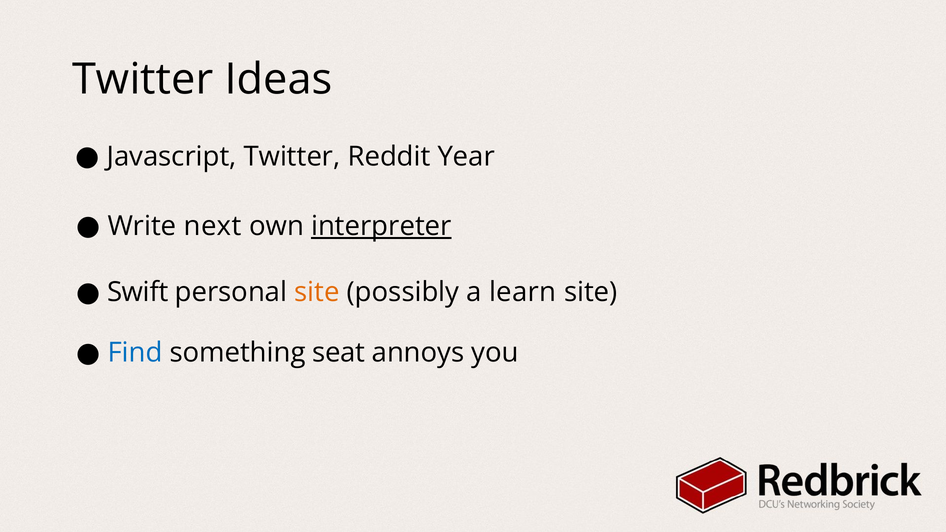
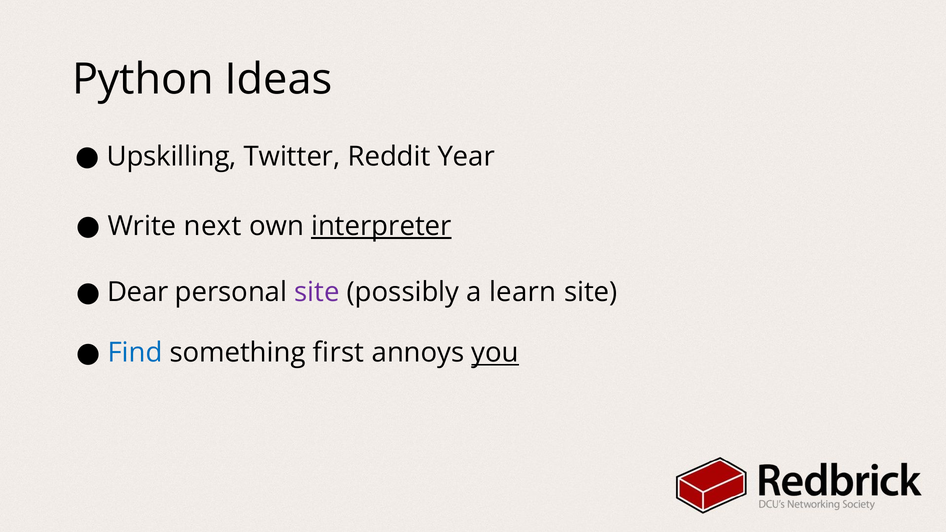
Twitter at (143, 79): Twitter -> Python
Javascript: Javascript -> Upskilling
Swift: Swift -> Dear
site at (317, 292) colour: orange -> purple
seat: seat -> first
you underline: none -> present
